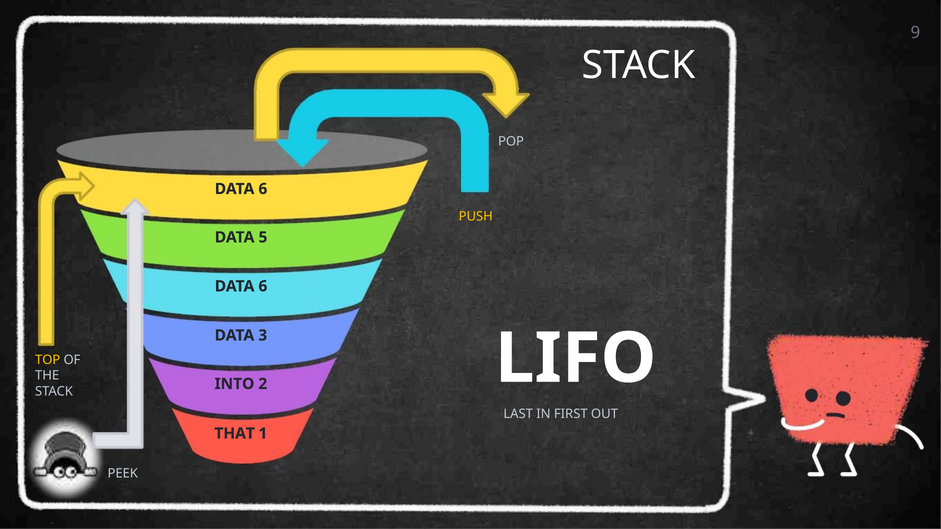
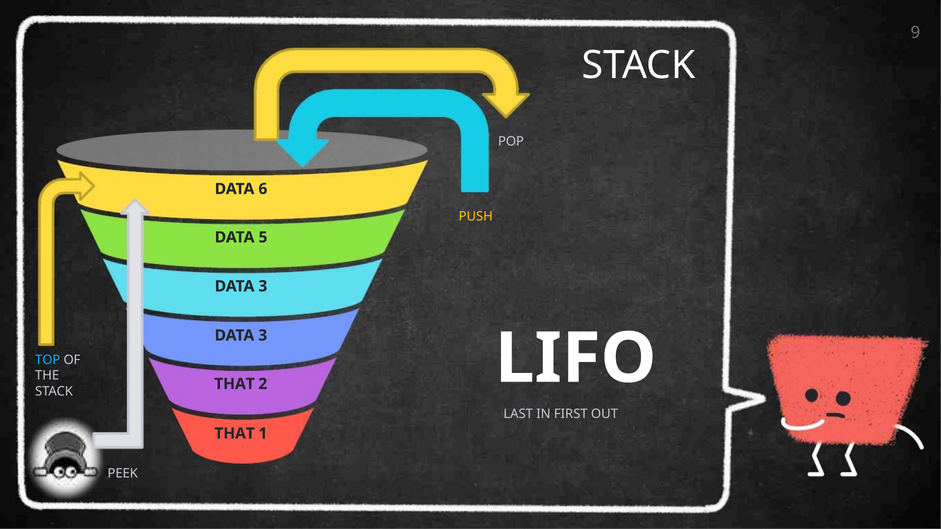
6 at (263, 286): 6 -> 3
TOP colour: yellow -> light blue
INTO at (234, 384): INTO -> THAT
